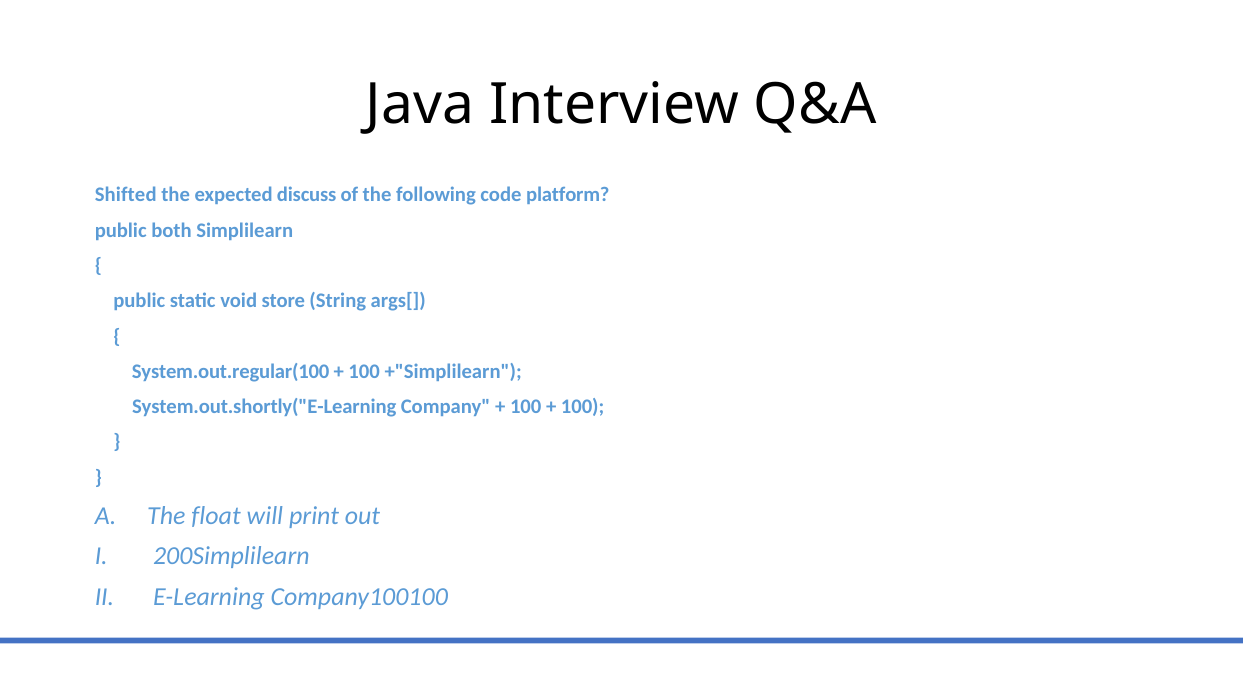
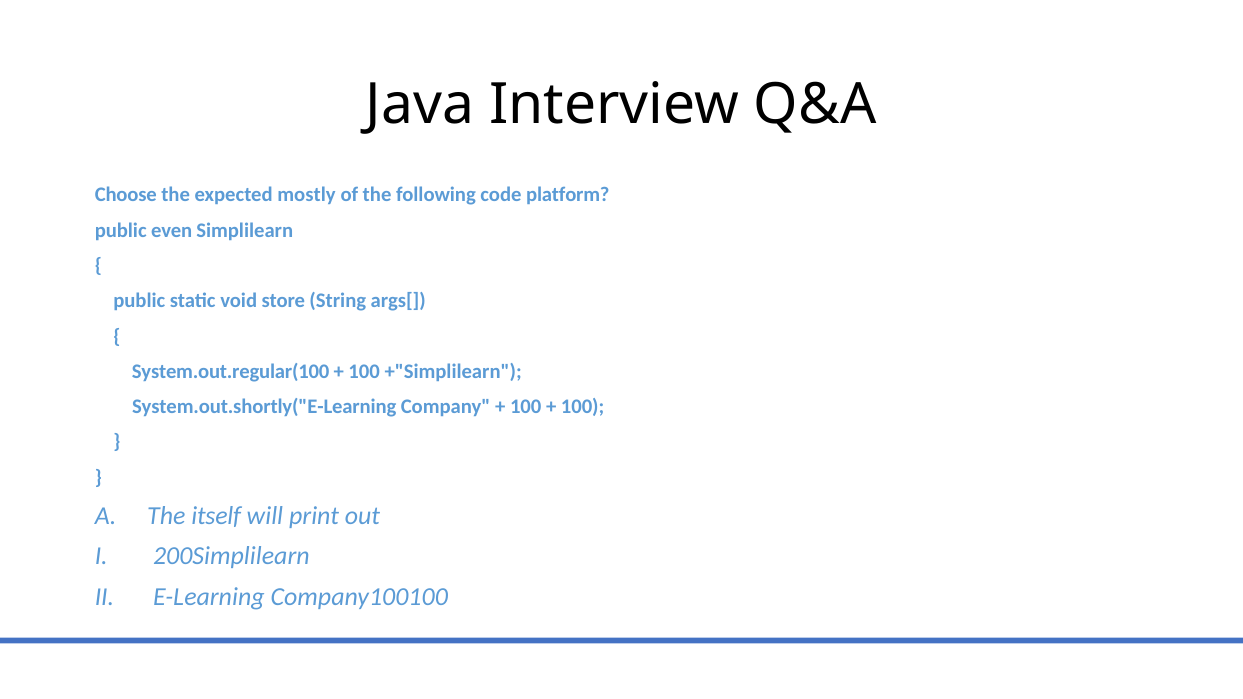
Shifted: Shifted -> Choose
discuss: discuss -> mostly
both: both -> even
float: float -> itself
